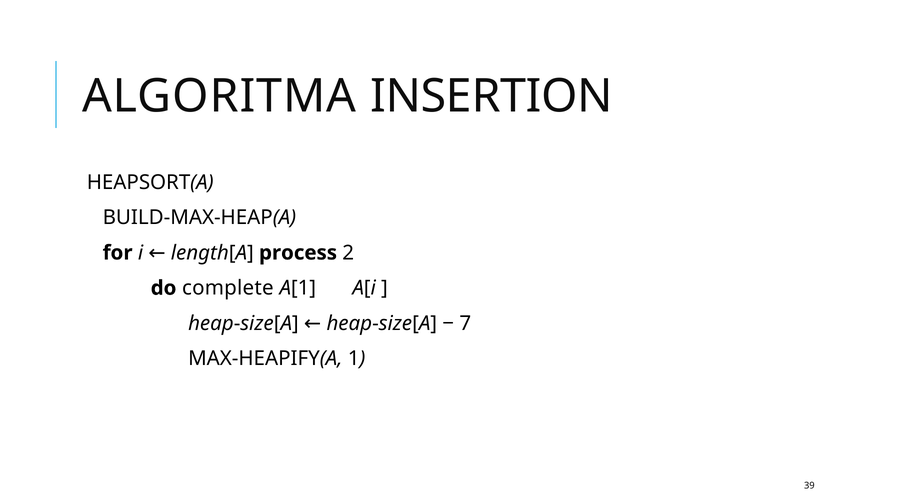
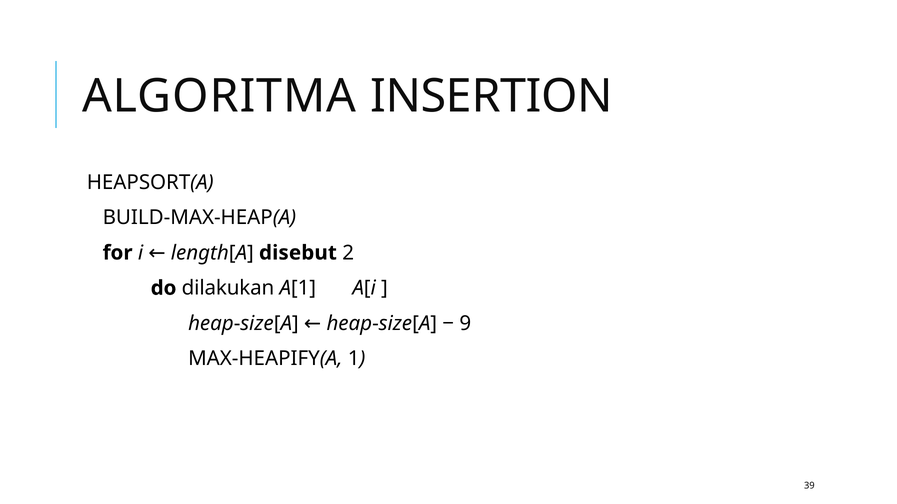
process: process -> disebut
complete: complete -> dilakukan
7: 7 -> 9
